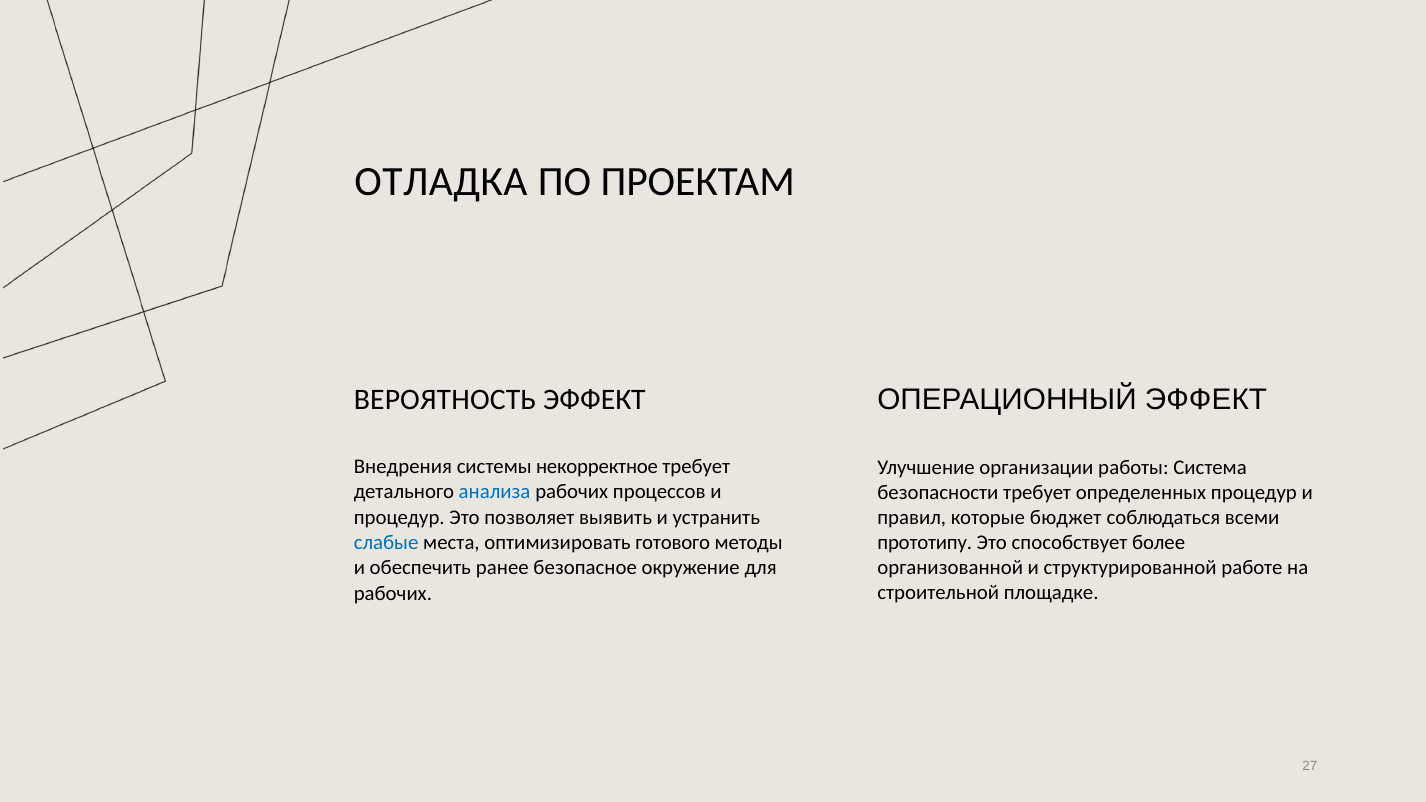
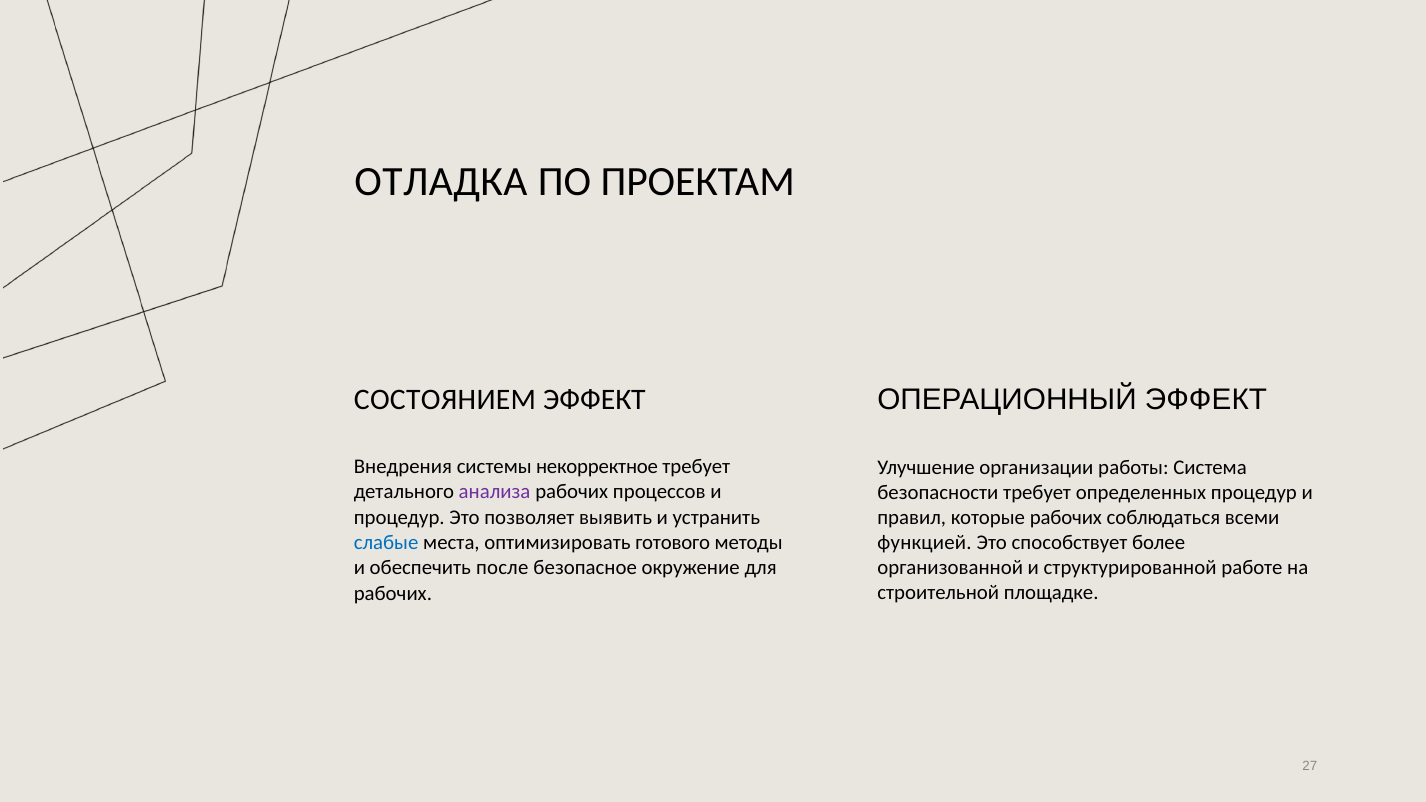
ВЕРОЯТНОСТЬ: ВЕРОЯТНОСТЬ -> СОСТОЯНИЕМ
анализа colour: blue -> purple
которые бюджет: бюджет -> рабочих
прототипу: прототипу -> функцией
ранее: ранее -> после
